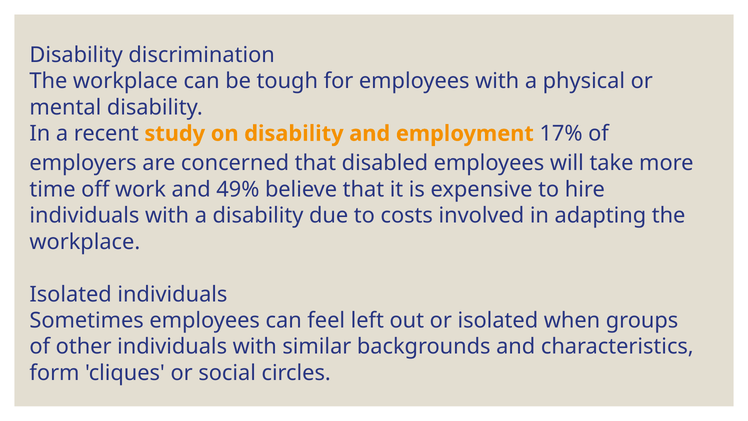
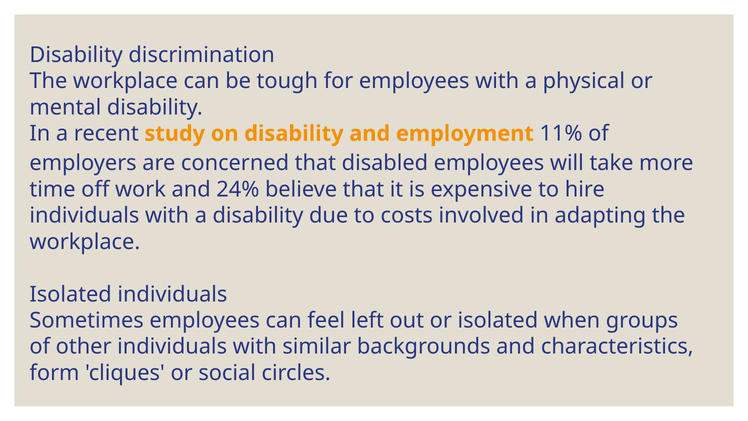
17%: 17% -> 11%
49%: 49% -> 24%
